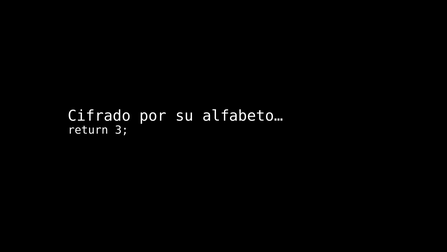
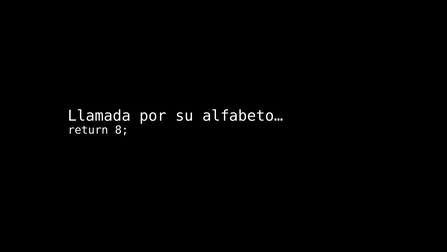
Cifrado: Cifrado -> Llamada
3: 3 -> 8
